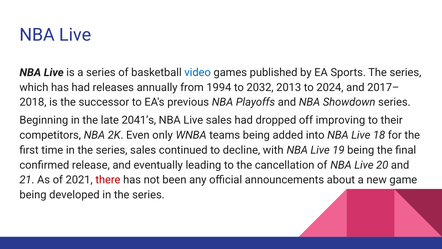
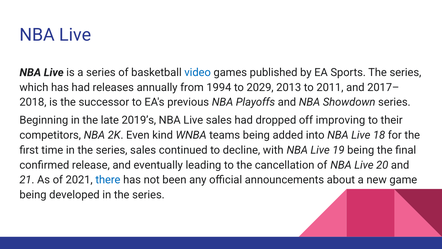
2032: 2032 -> 2029
2024: 2024 -> 2011
2041’s: 2041’s -> 2019’s
only: only -> kind
there colour: red -> blue
